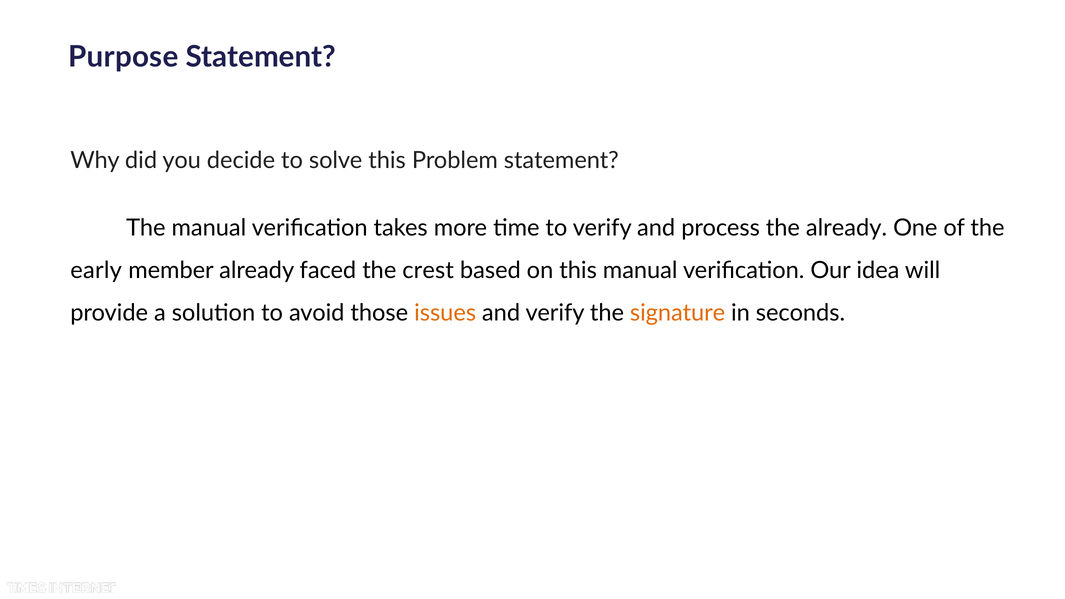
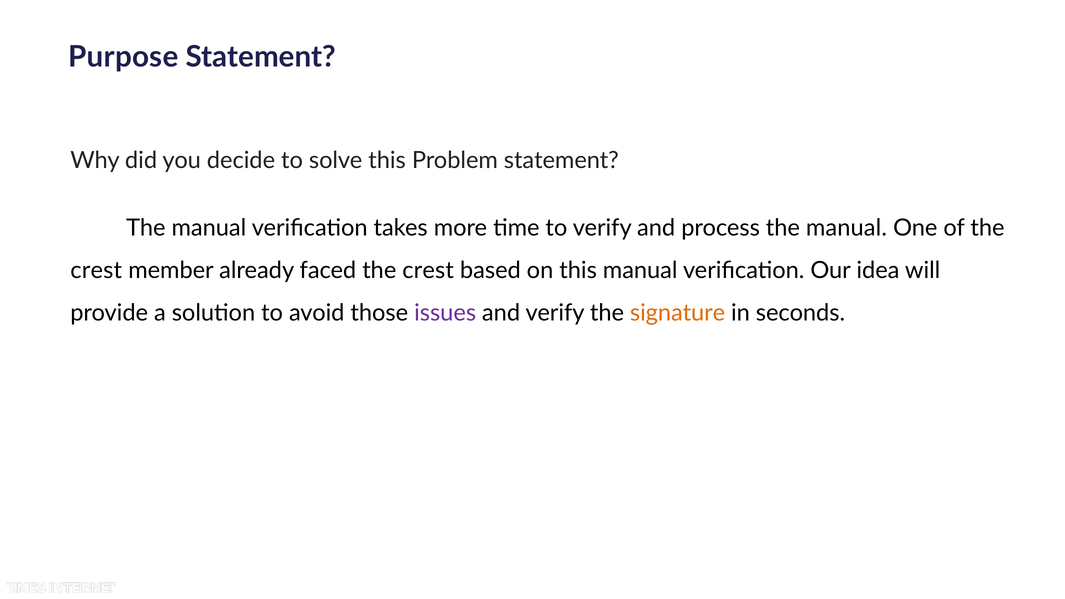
process the already: already -> manual
early at (96, 271): early -> crest
issues colour: orange -> purple
